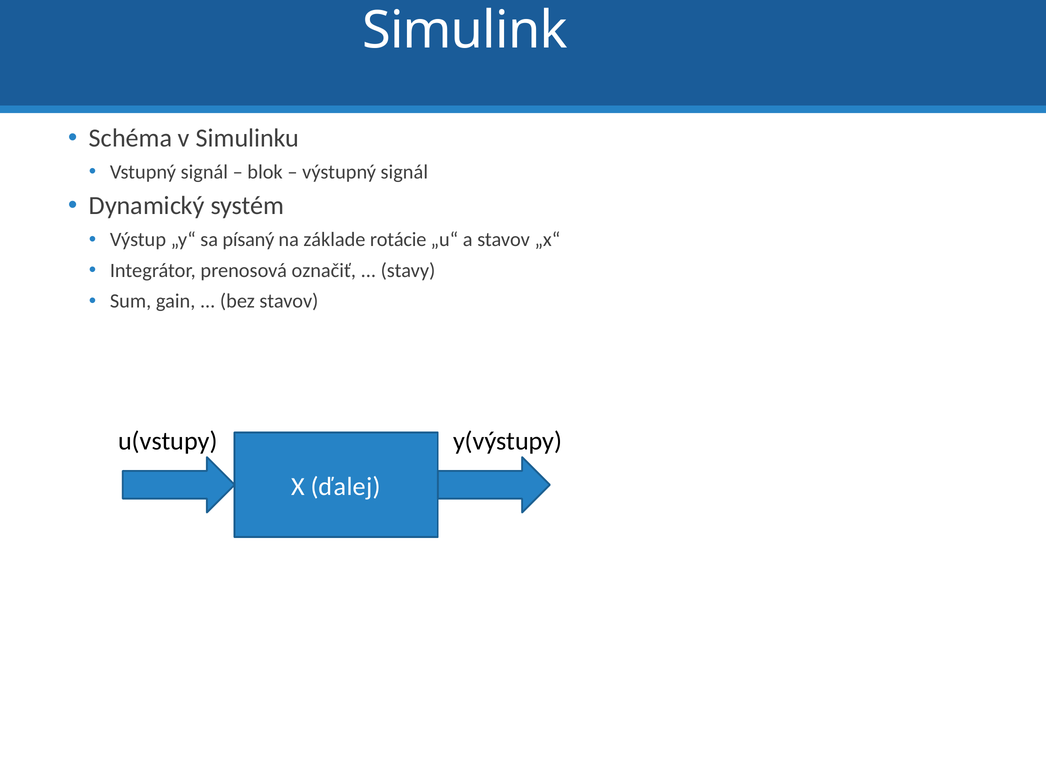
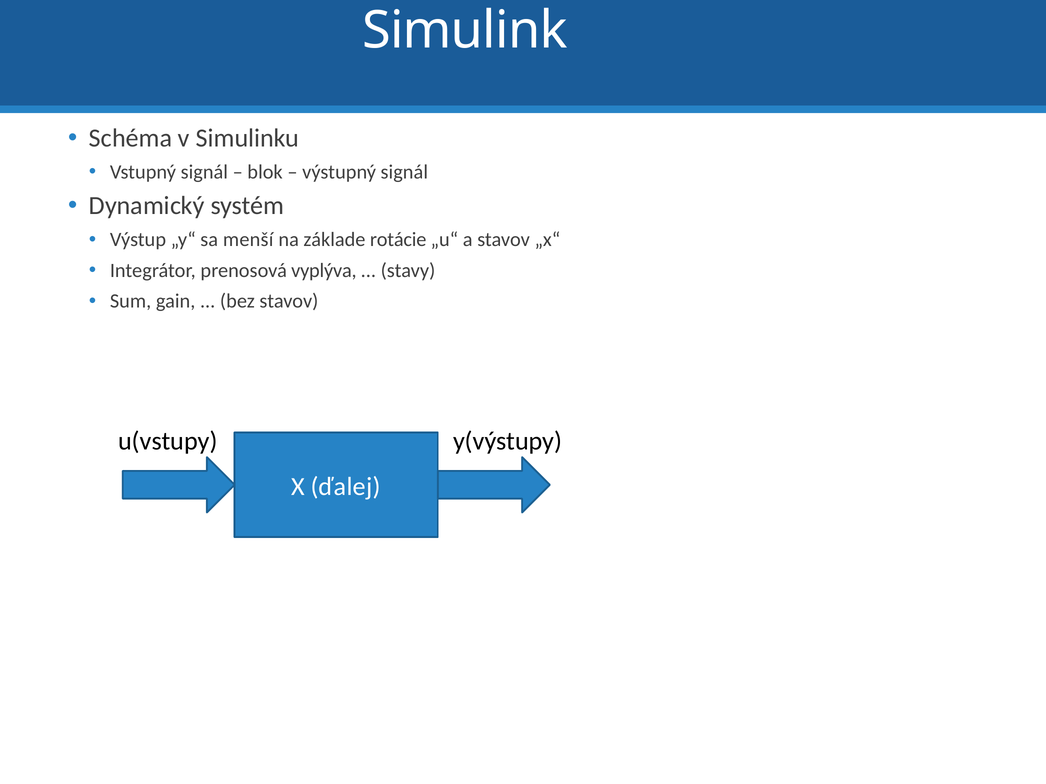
písaný: písaný -> menší
označiť: označiť -> vyplýva
